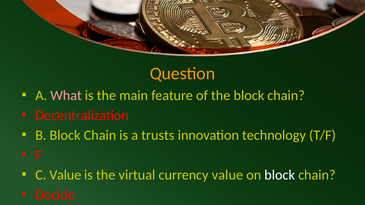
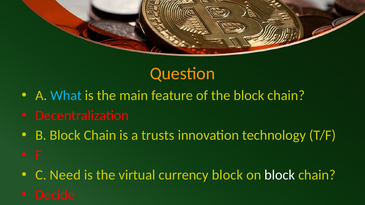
What colour: pink -> light blue
C Value: Value -> Need
currency value: value -> block
